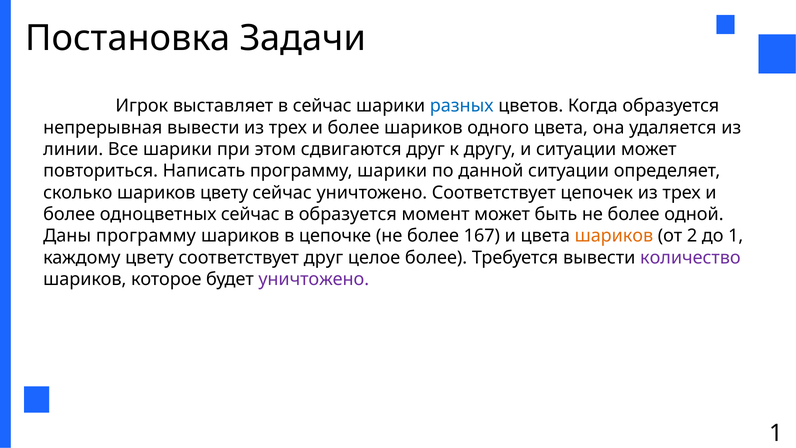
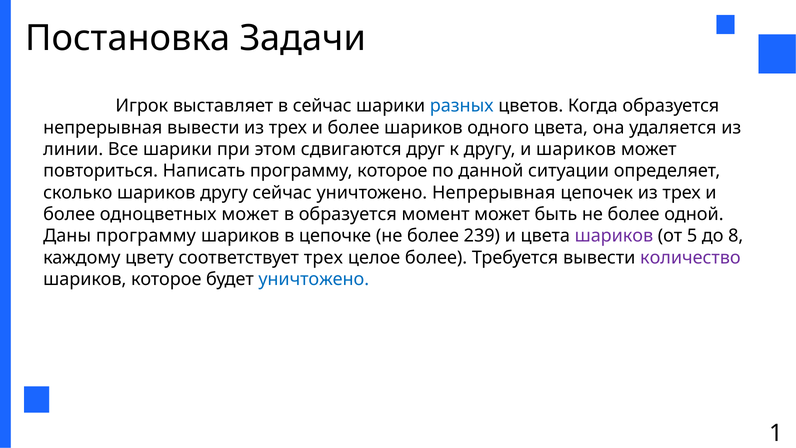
и ситуации: ситуации -> шариков
программу шарики: шарики -> которое
шариков цвету: цвету -> другу
уничтожено Соответствует: Соответствует -> Непрерывная
одноцветных сейчас: сейчас -> может
167: 167 -> 239
шариков at (614, 236) colour: orange -> purple
2: 2 -> 5
до 1: 1 -> 8
соответствует друг: друг -> трех
уничтожено at (314, 279) colour: purple -> blue
